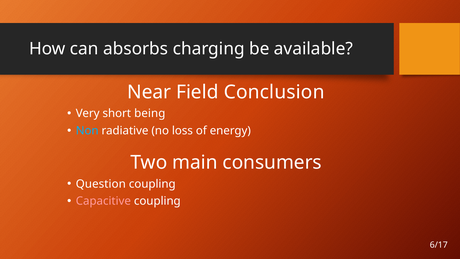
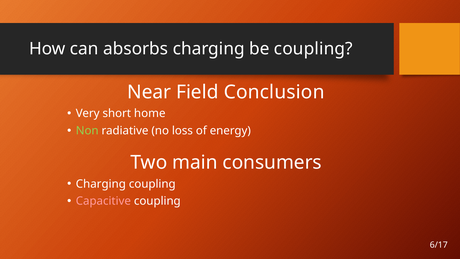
be available: available -> coupling
being: being -> home
Non colour: light blue -> light green
Question at (101, 184): Question -> Charging
